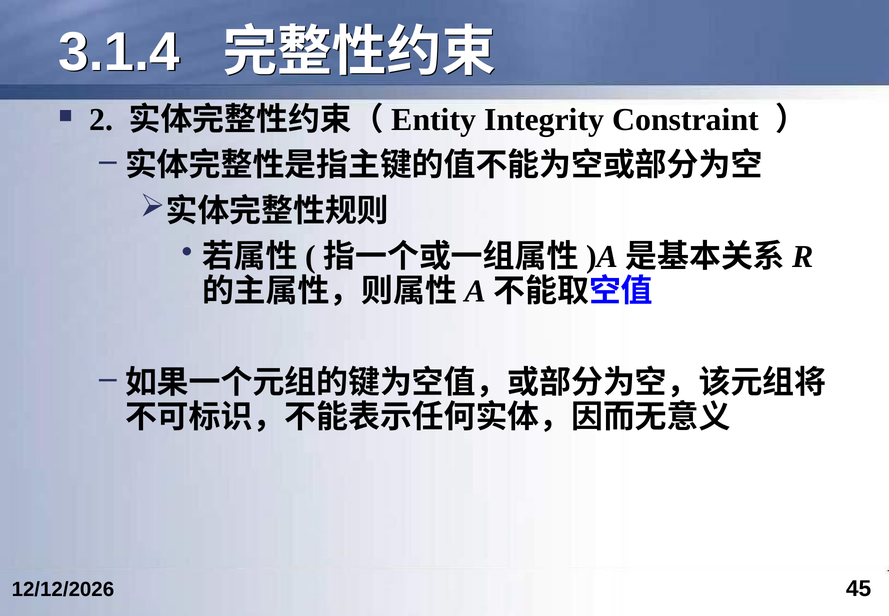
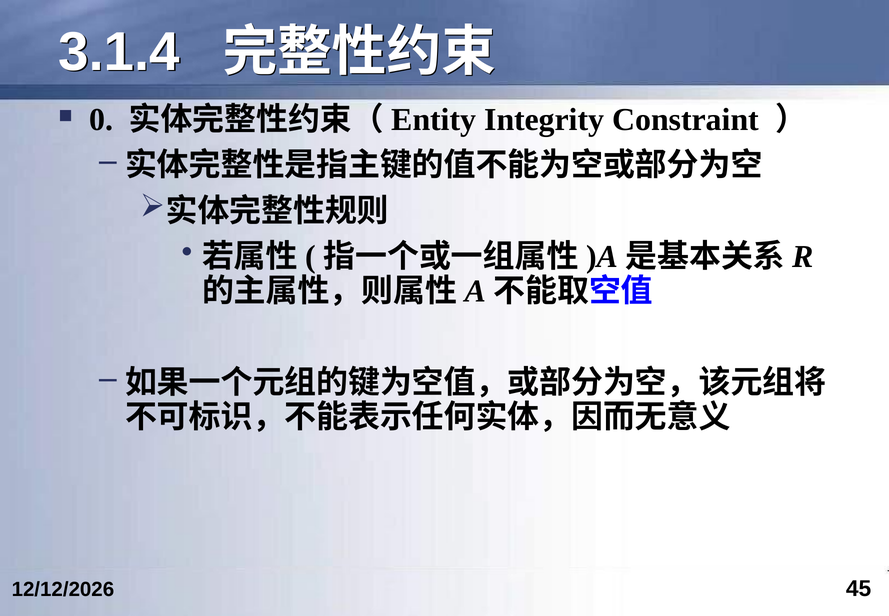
2: 2 -> 0
